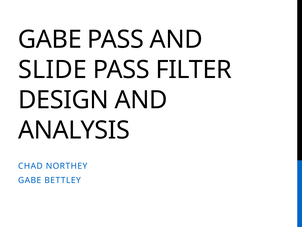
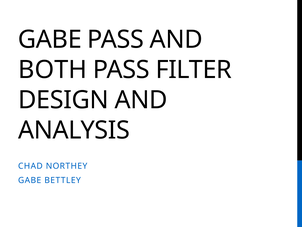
SLIDE: SLIDE -> BOTH
